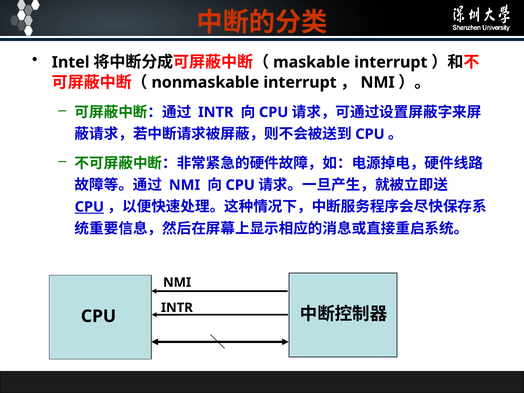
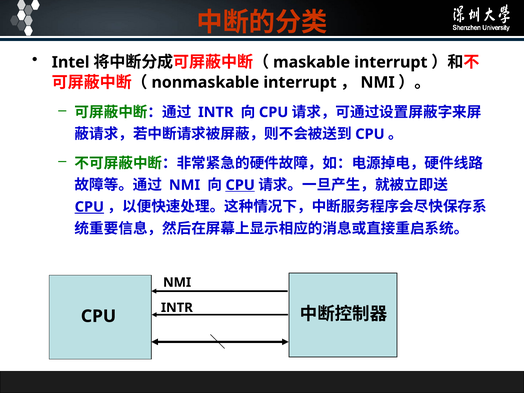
CPU at (240, 185) underline: none -> present
